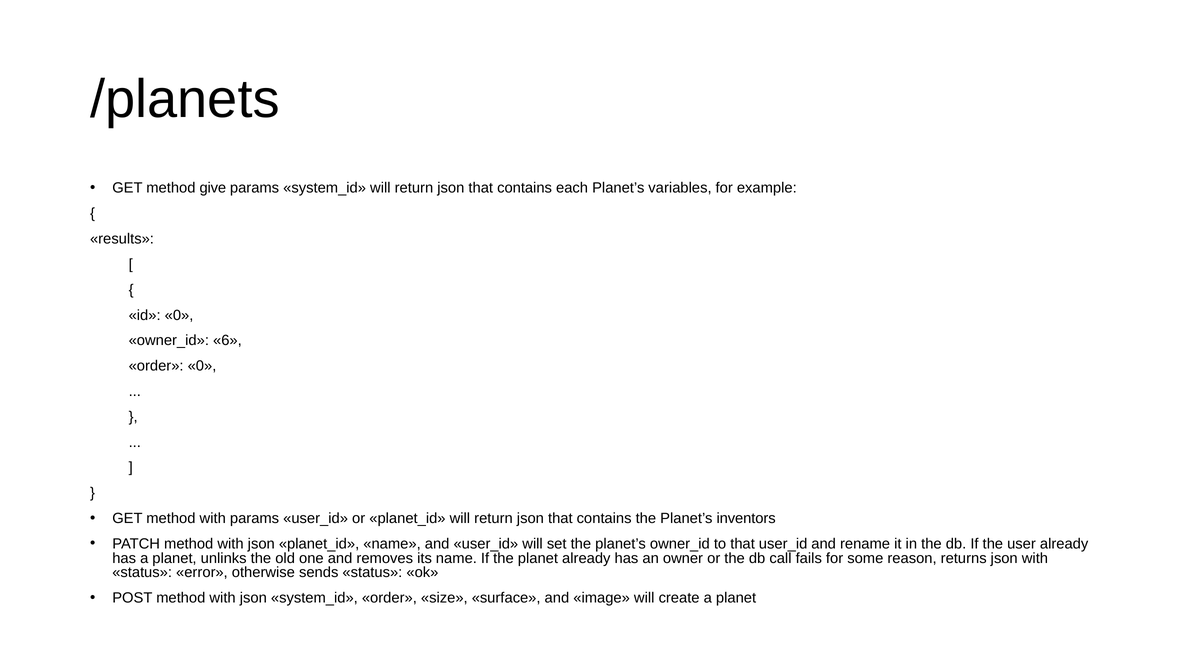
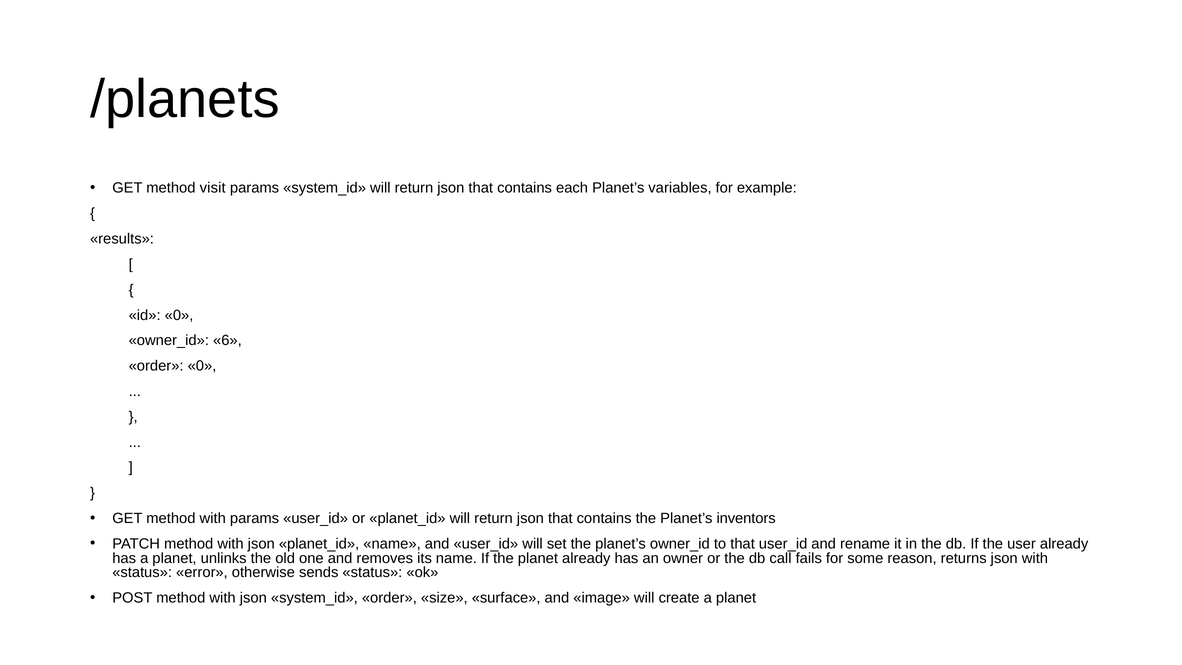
give: give -> visit
